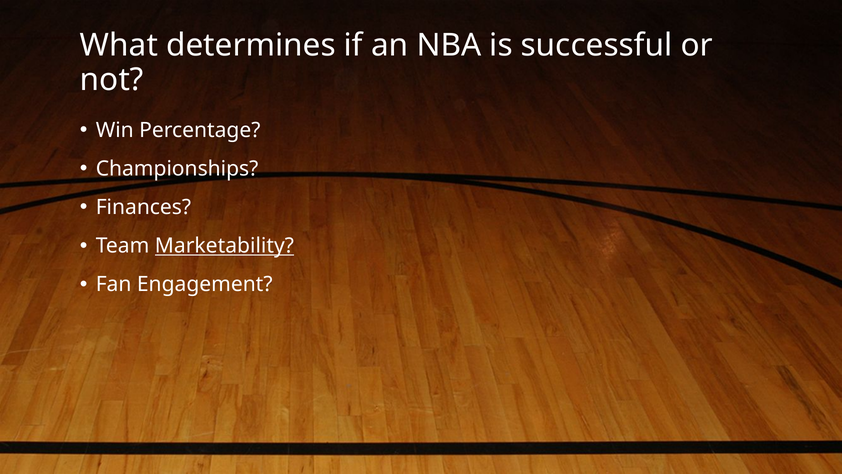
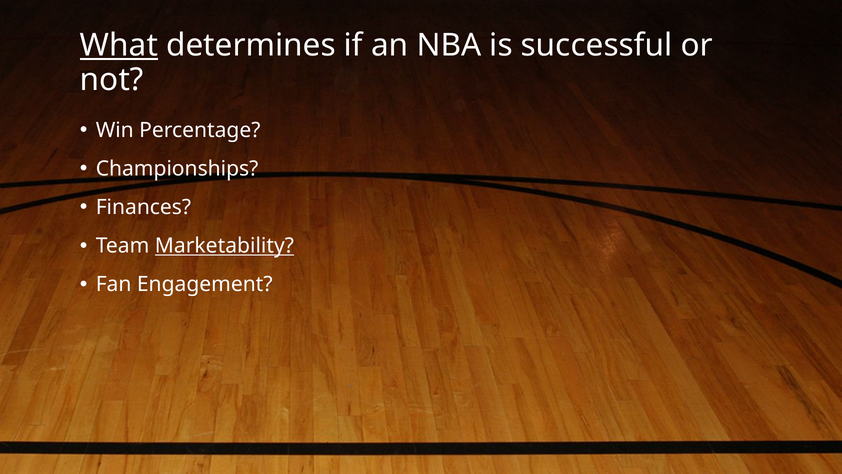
What underline: none -> present
